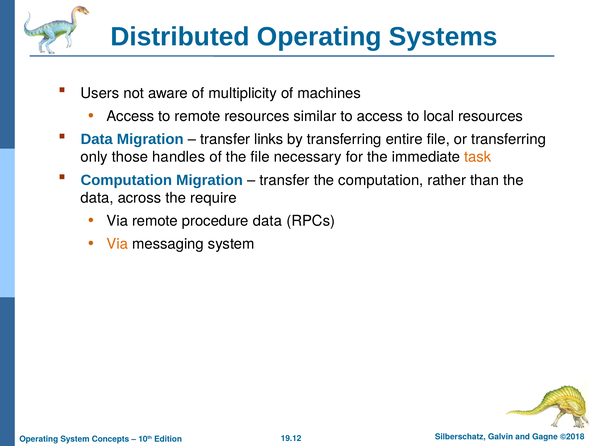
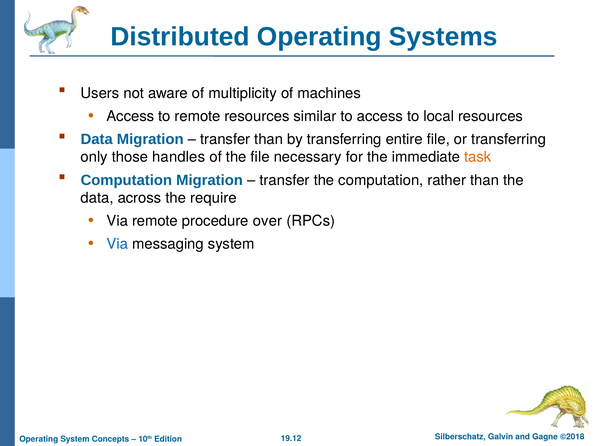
transfer links: links -> than
procedure data: data -> over
Via at (117, 244) colour: orange -> blue
